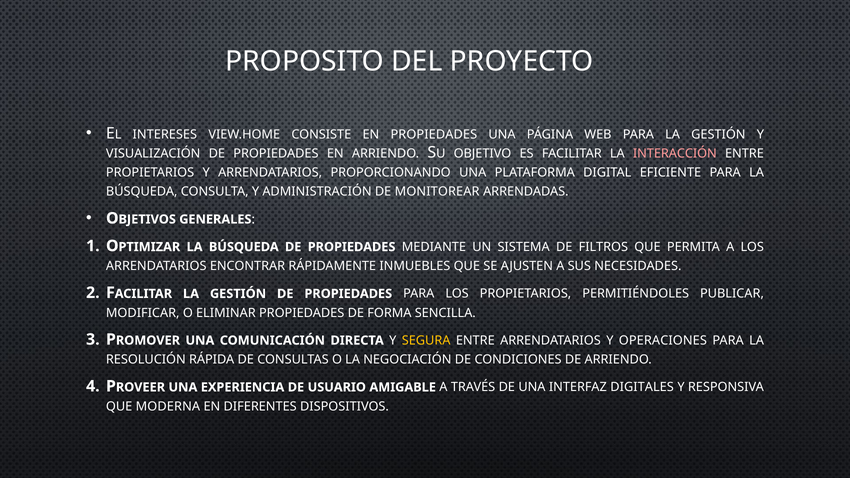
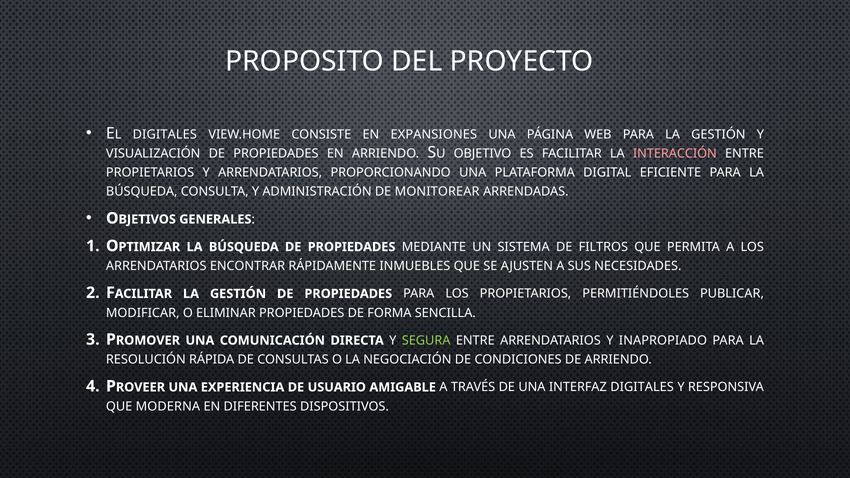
INTERESES at (165, 134): INTERESES -> DIGITALES
EN PROPIEDADES: PROPIEDADES -> EXPANSIONES
SEGURA colour: yellow -> light green
OPERACIONES: OPERACIONES -> INAPROPIADO
